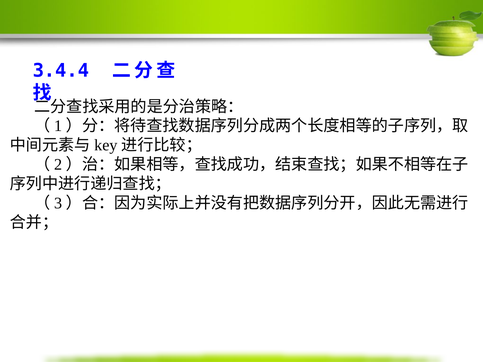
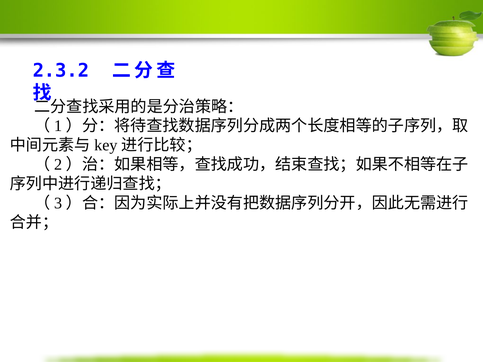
3.4.4: 3.4.4 -> 2.3.2
